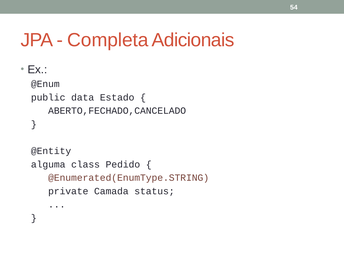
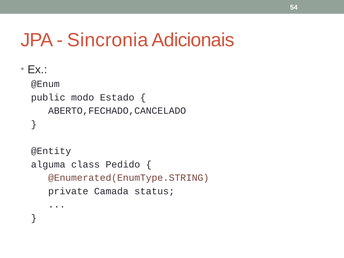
Completa: Completa -> Sincronia
data: data -> modo
